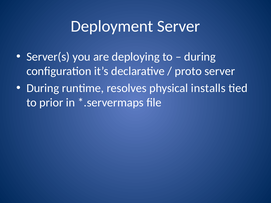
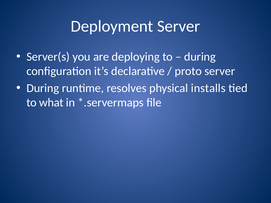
prior: prior -> what
